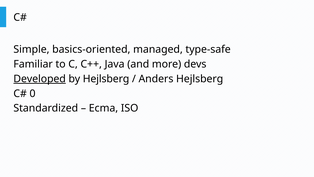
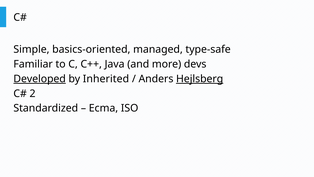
by Hejlsberg: Hejlsberg -> Inherited
Hejlsberg at (200, 79) underline: none -> present
0: 0 -> 2
